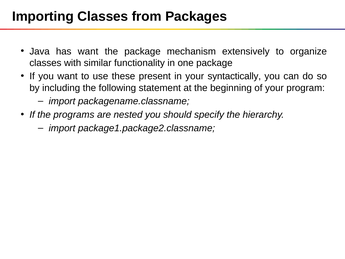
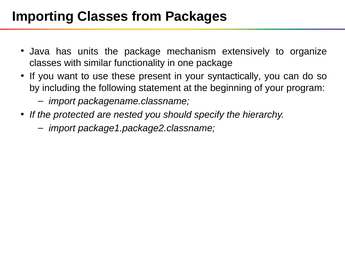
has want: want -> units
programs: programs -> protected
